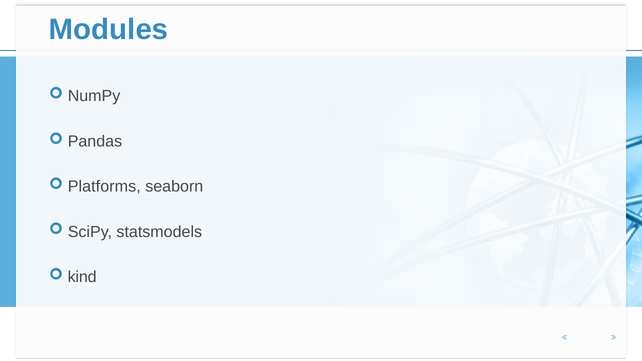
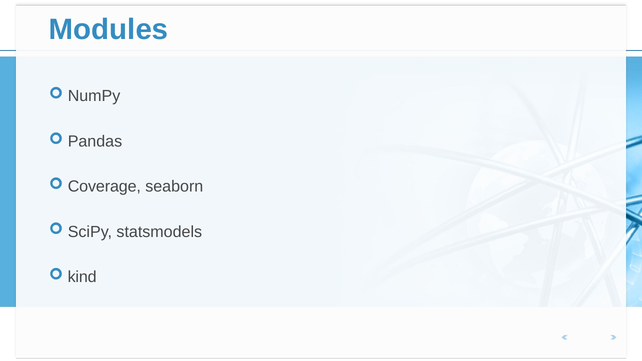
Platforms: Platforms -> Coverage
